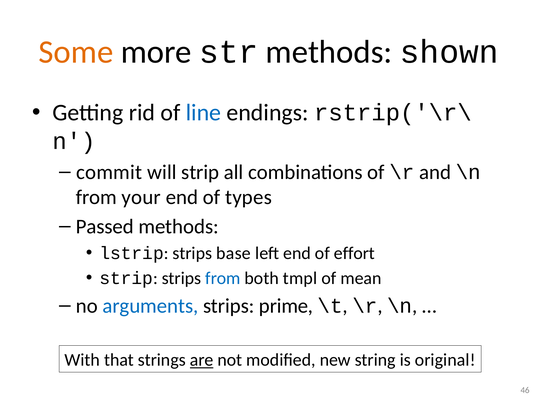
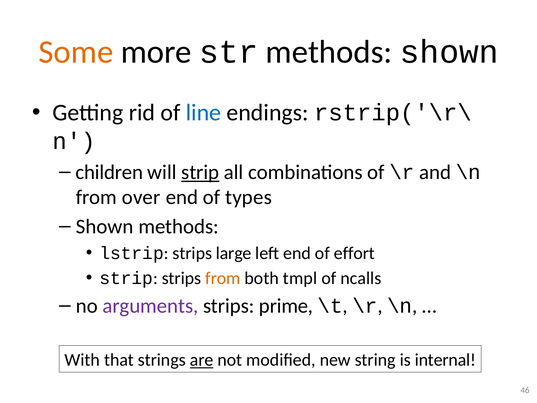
commit: commit -> children
strip at (200, 172) underline: none -> present
your: your -> over
Passed at (105, 226): Passed -> Shown
base: base -> large
from at (223, 278) colour: blue -> orange
mean: mean -> ncalls
arguments colour: blue -> purple
original: original -> internal
